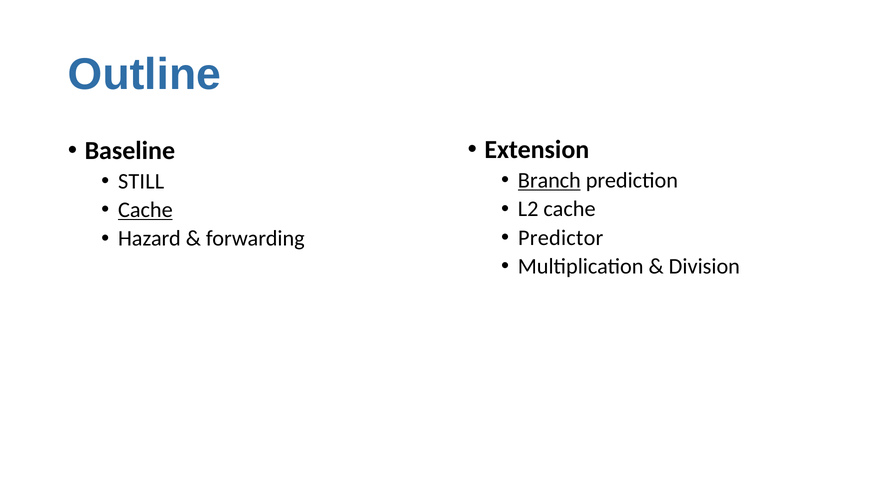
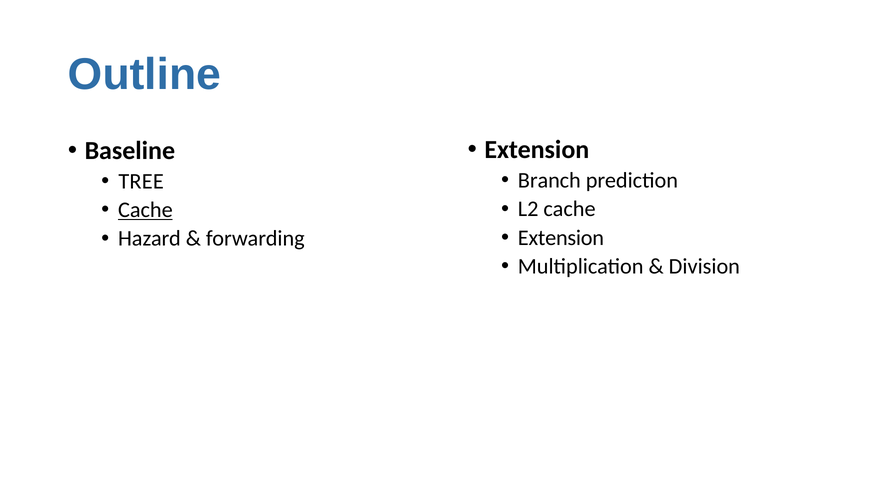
Branch underline: present -> none
STILL: STILL -> TREE
Predictor at (561, 238): Predictor -> Extension
